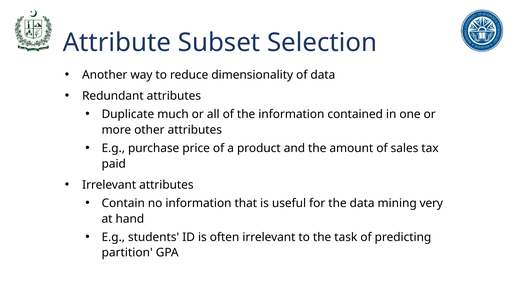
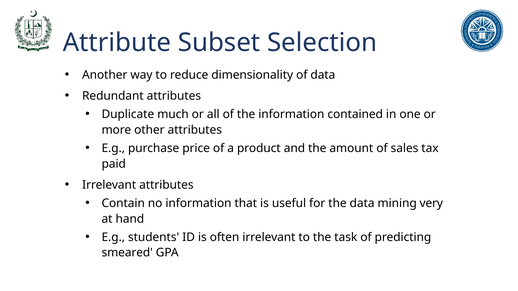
partition: partition -> smeared
